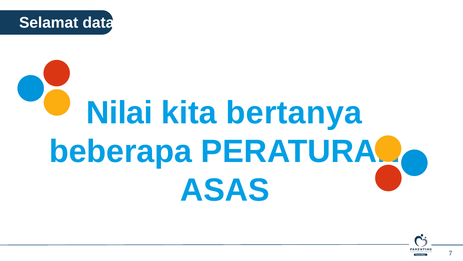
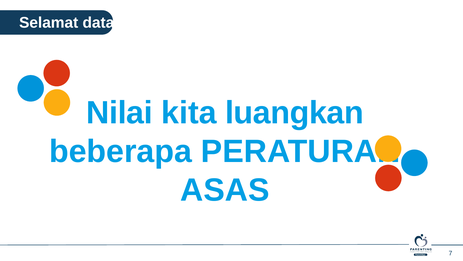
bertanya: bertanya -> luangkan
